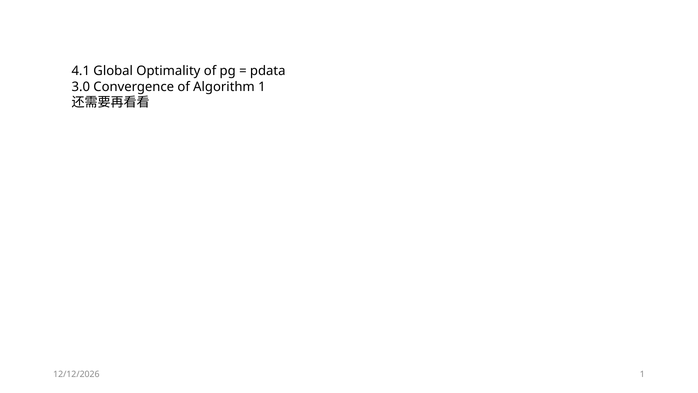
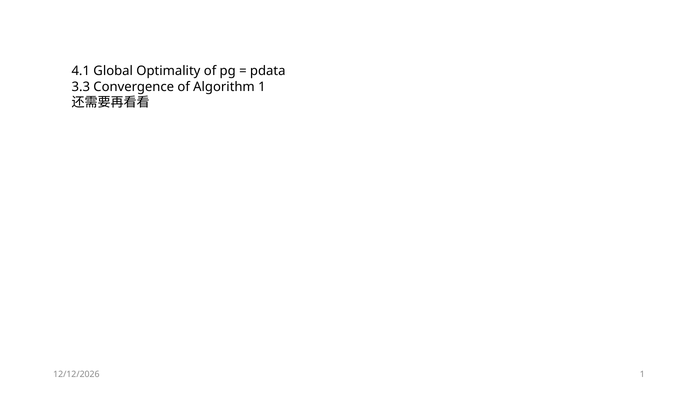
3.0: 3.0 -> 3.3
